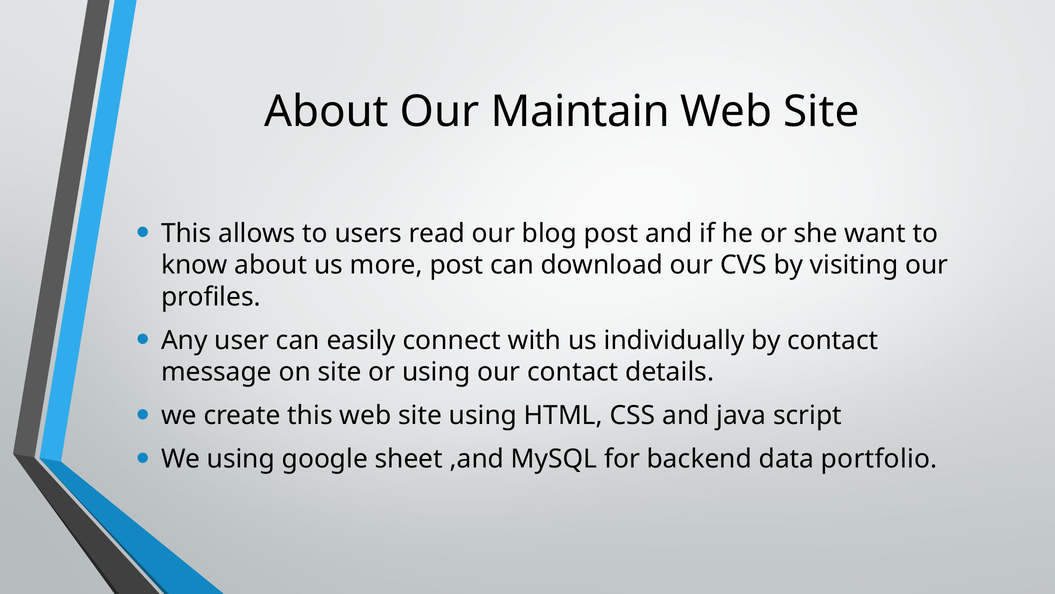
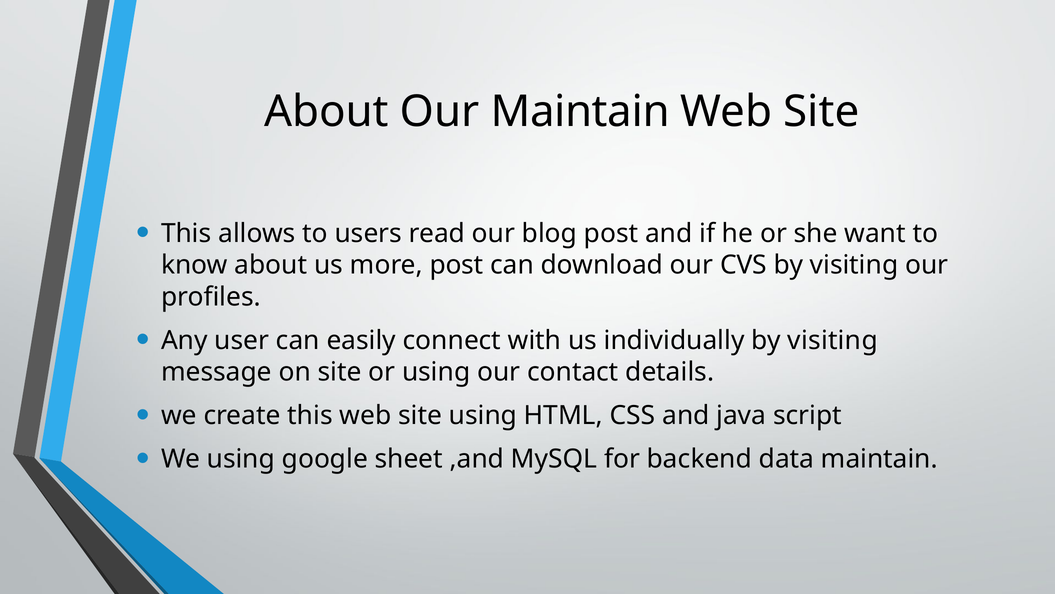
individually by contact: contact -> visiting
data portfolio: portfolio -> maintain
